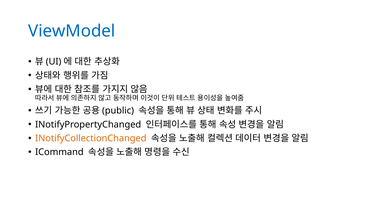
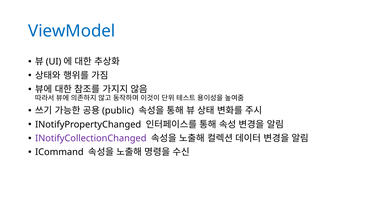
INotifyCollectionChanged colour: orange -> purple
